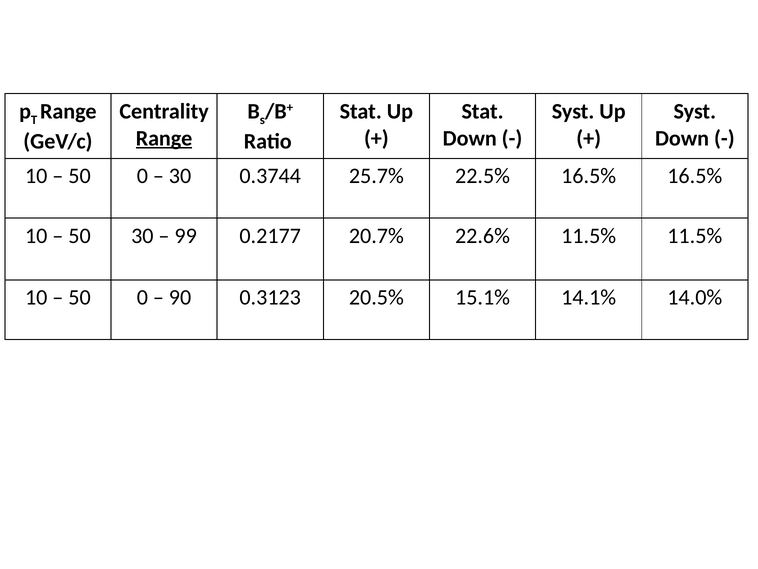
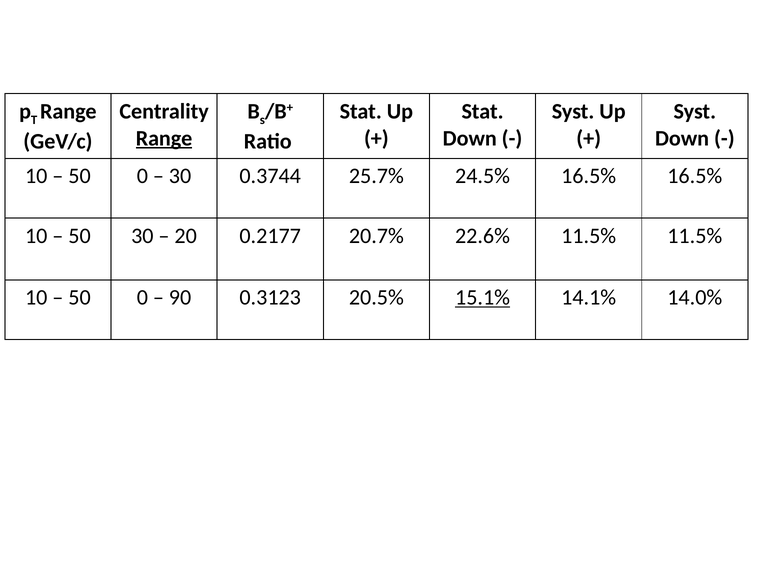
22.5%: 22.5% -> 24.5%
99: 99 -> 20
15.1% underline: none -> present
